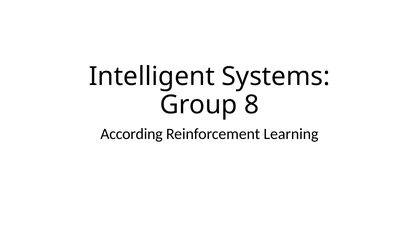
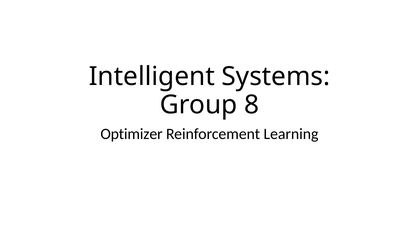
According: According -> Optimizer
